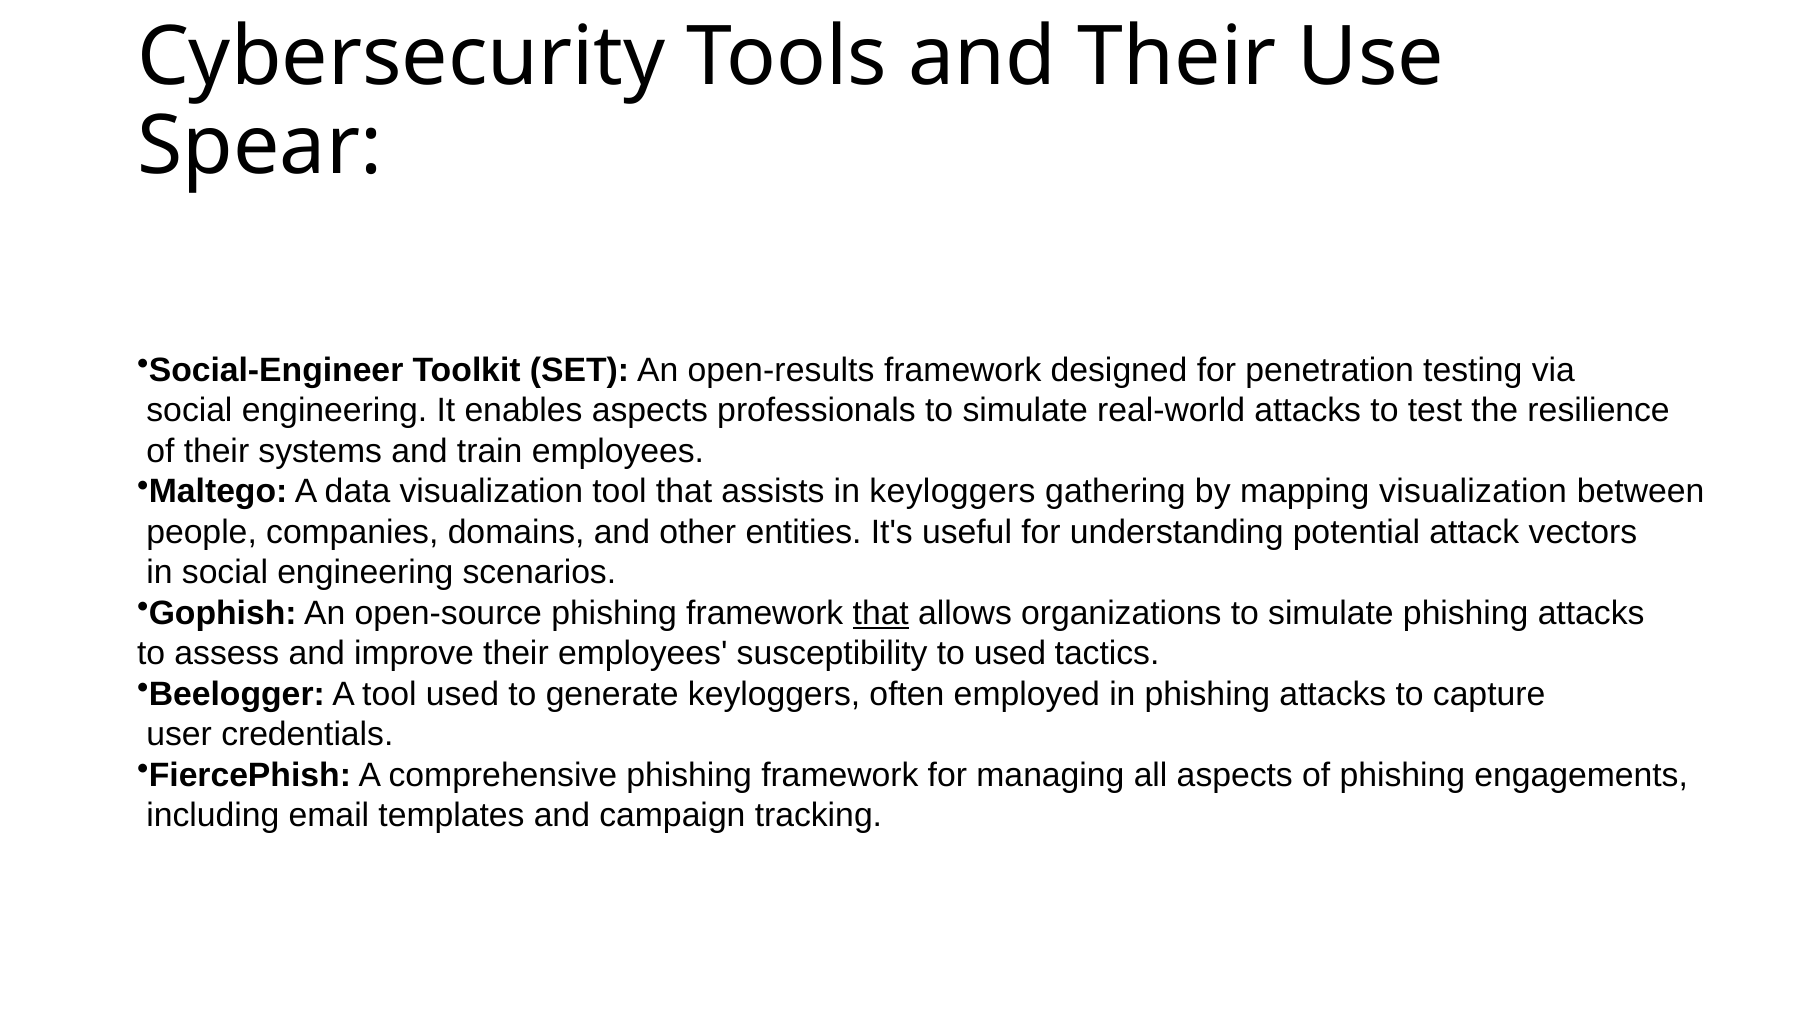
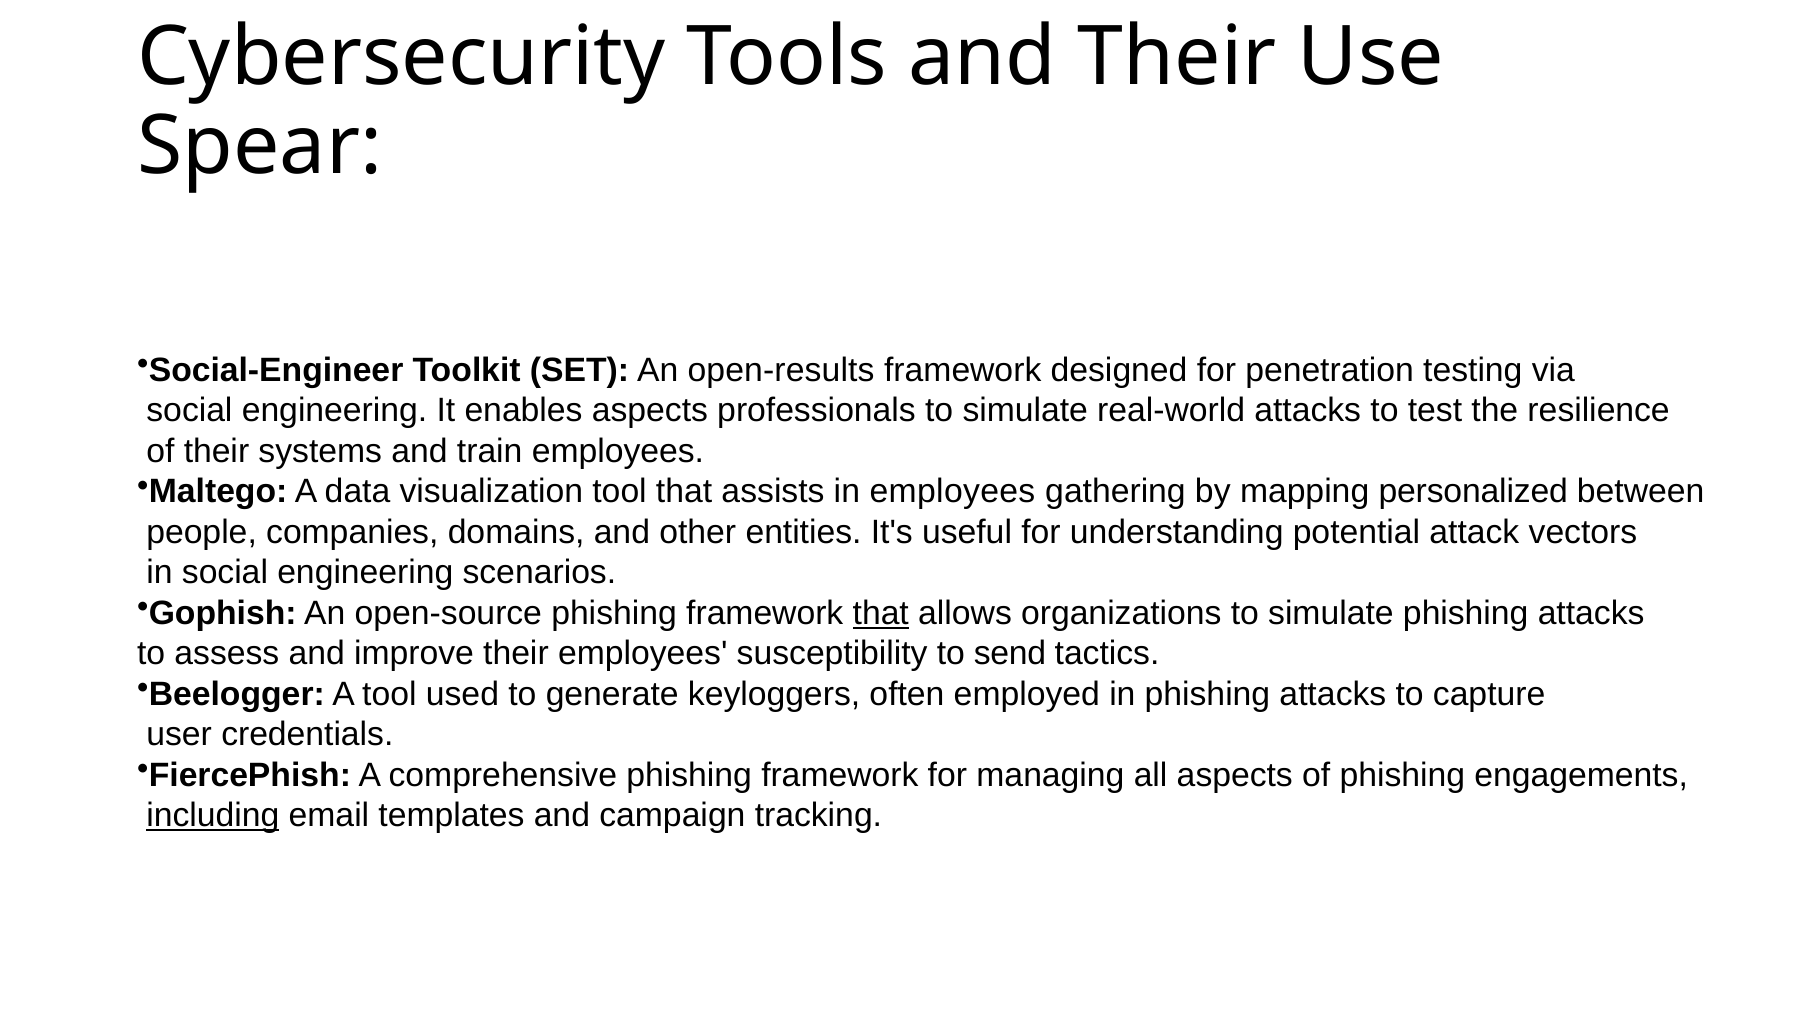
in keyloggers: keyloggers -> employees
mapping visualization: visualization -> personalized
to used: used -> send
including underline: none -> present
